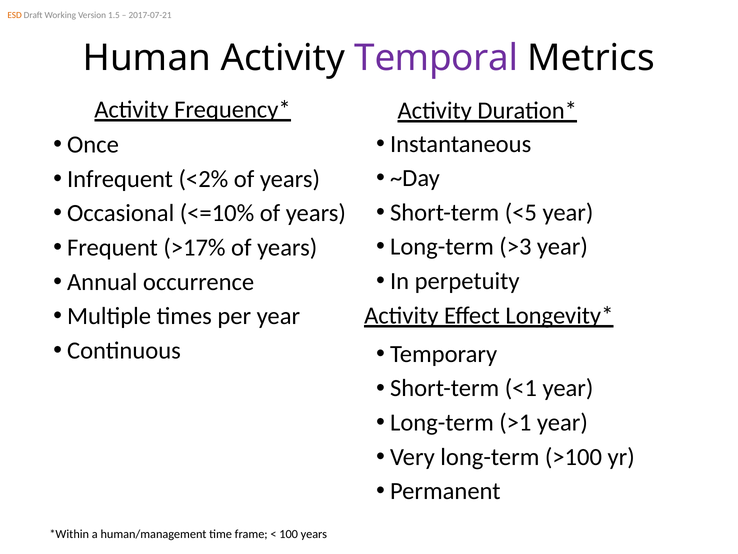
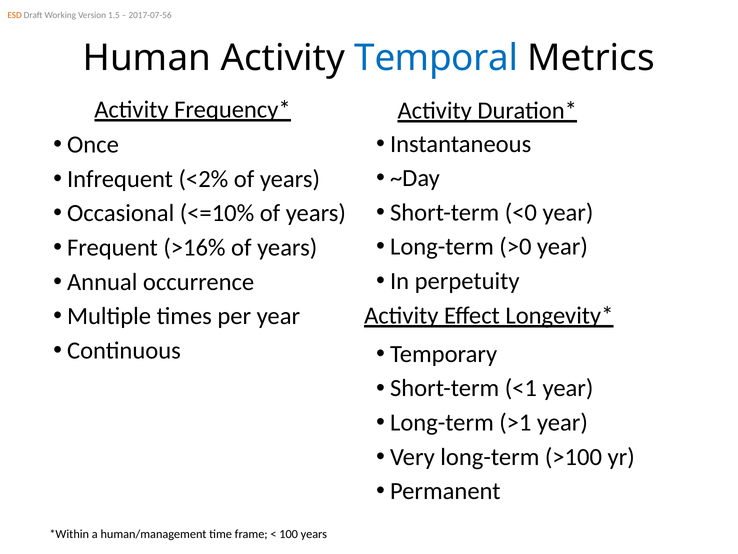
2017-07-21: 2017-07-21 -> 2017-07-56
Temporal colour: purple -> blue
<5: <5 -> <0
>3: >3 -> >0
>17%: >17% -> >16%
